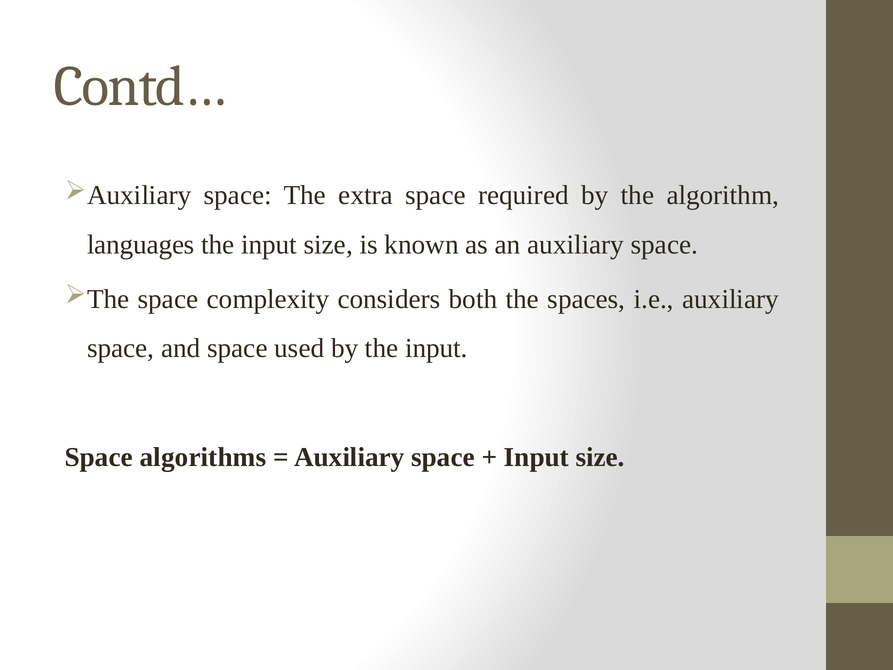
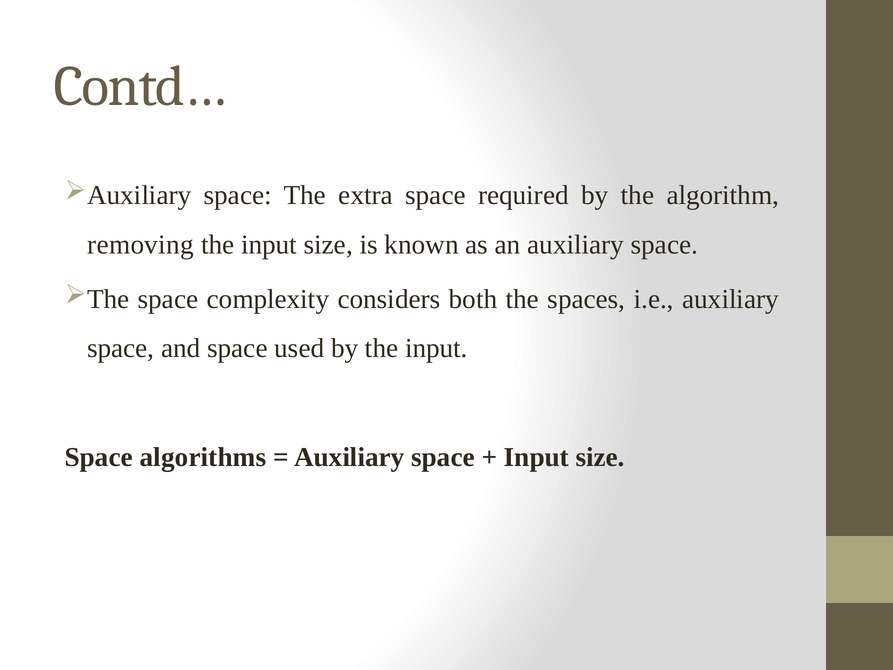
languages: languages -> removing
